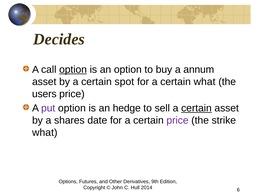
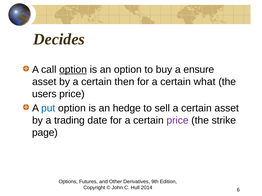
annum: annum -> ensure
spot: spot -> then
put colour: purple -> blue
certain at (196, 108) underline: present -> none
shares: shares -> trading
what at (45, 133): what -> page
